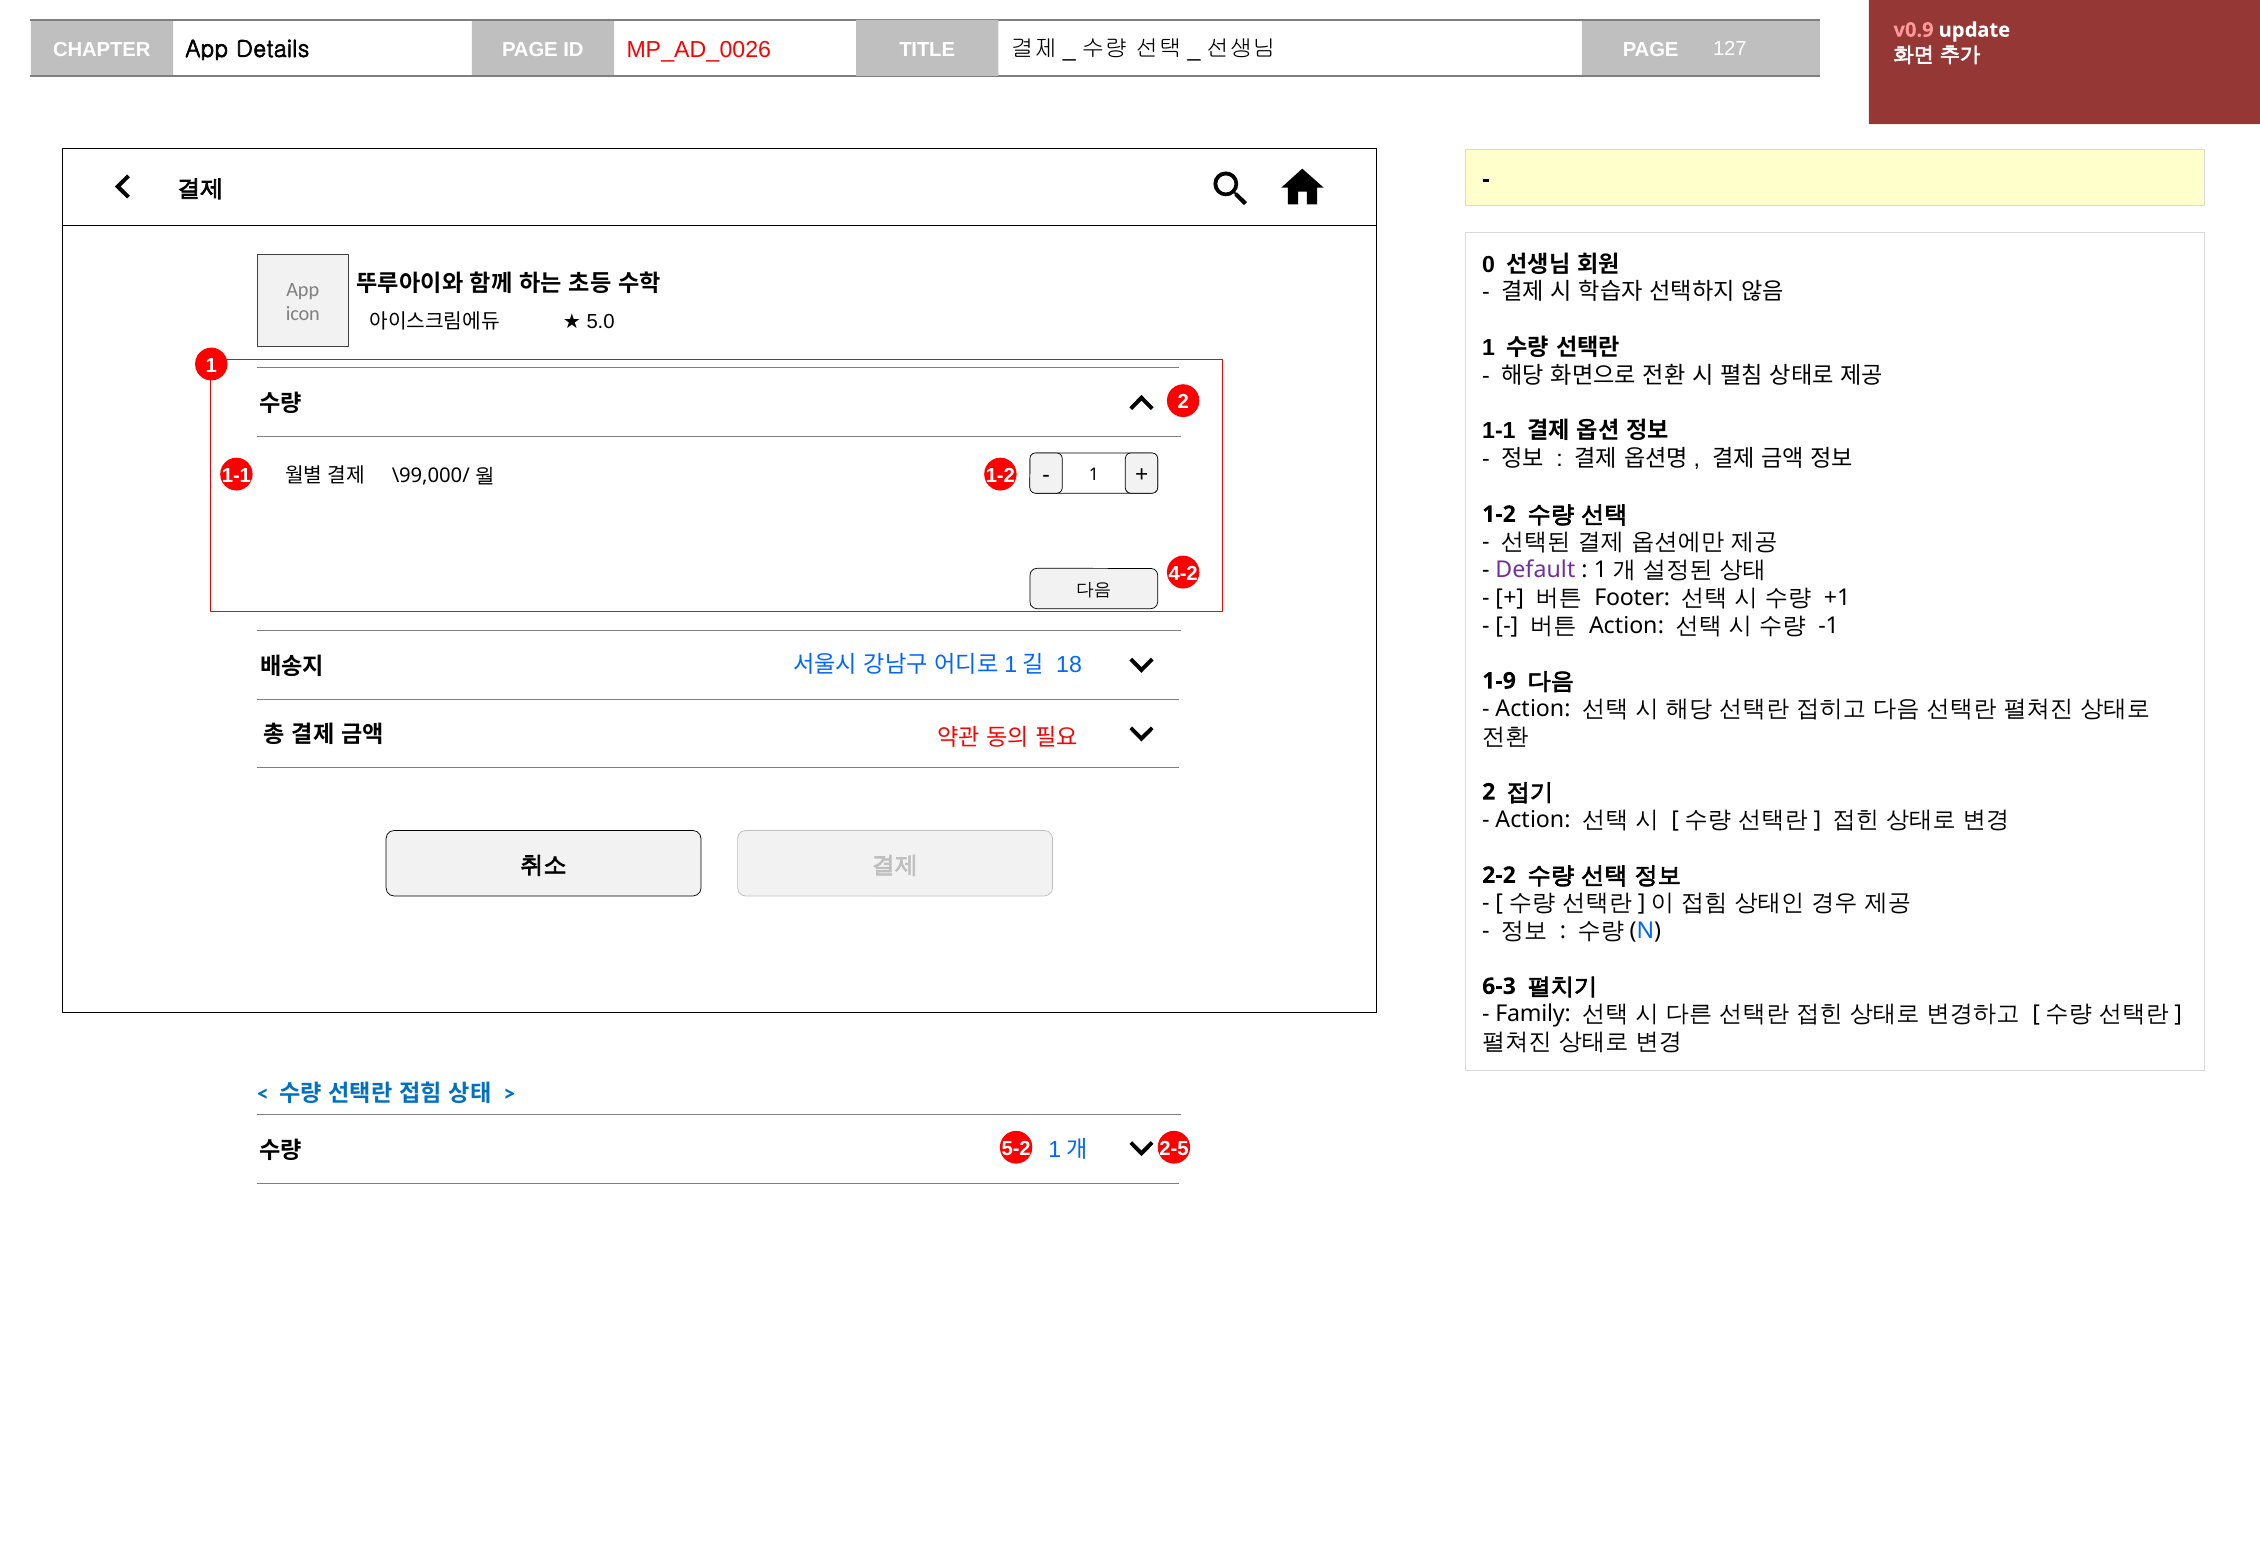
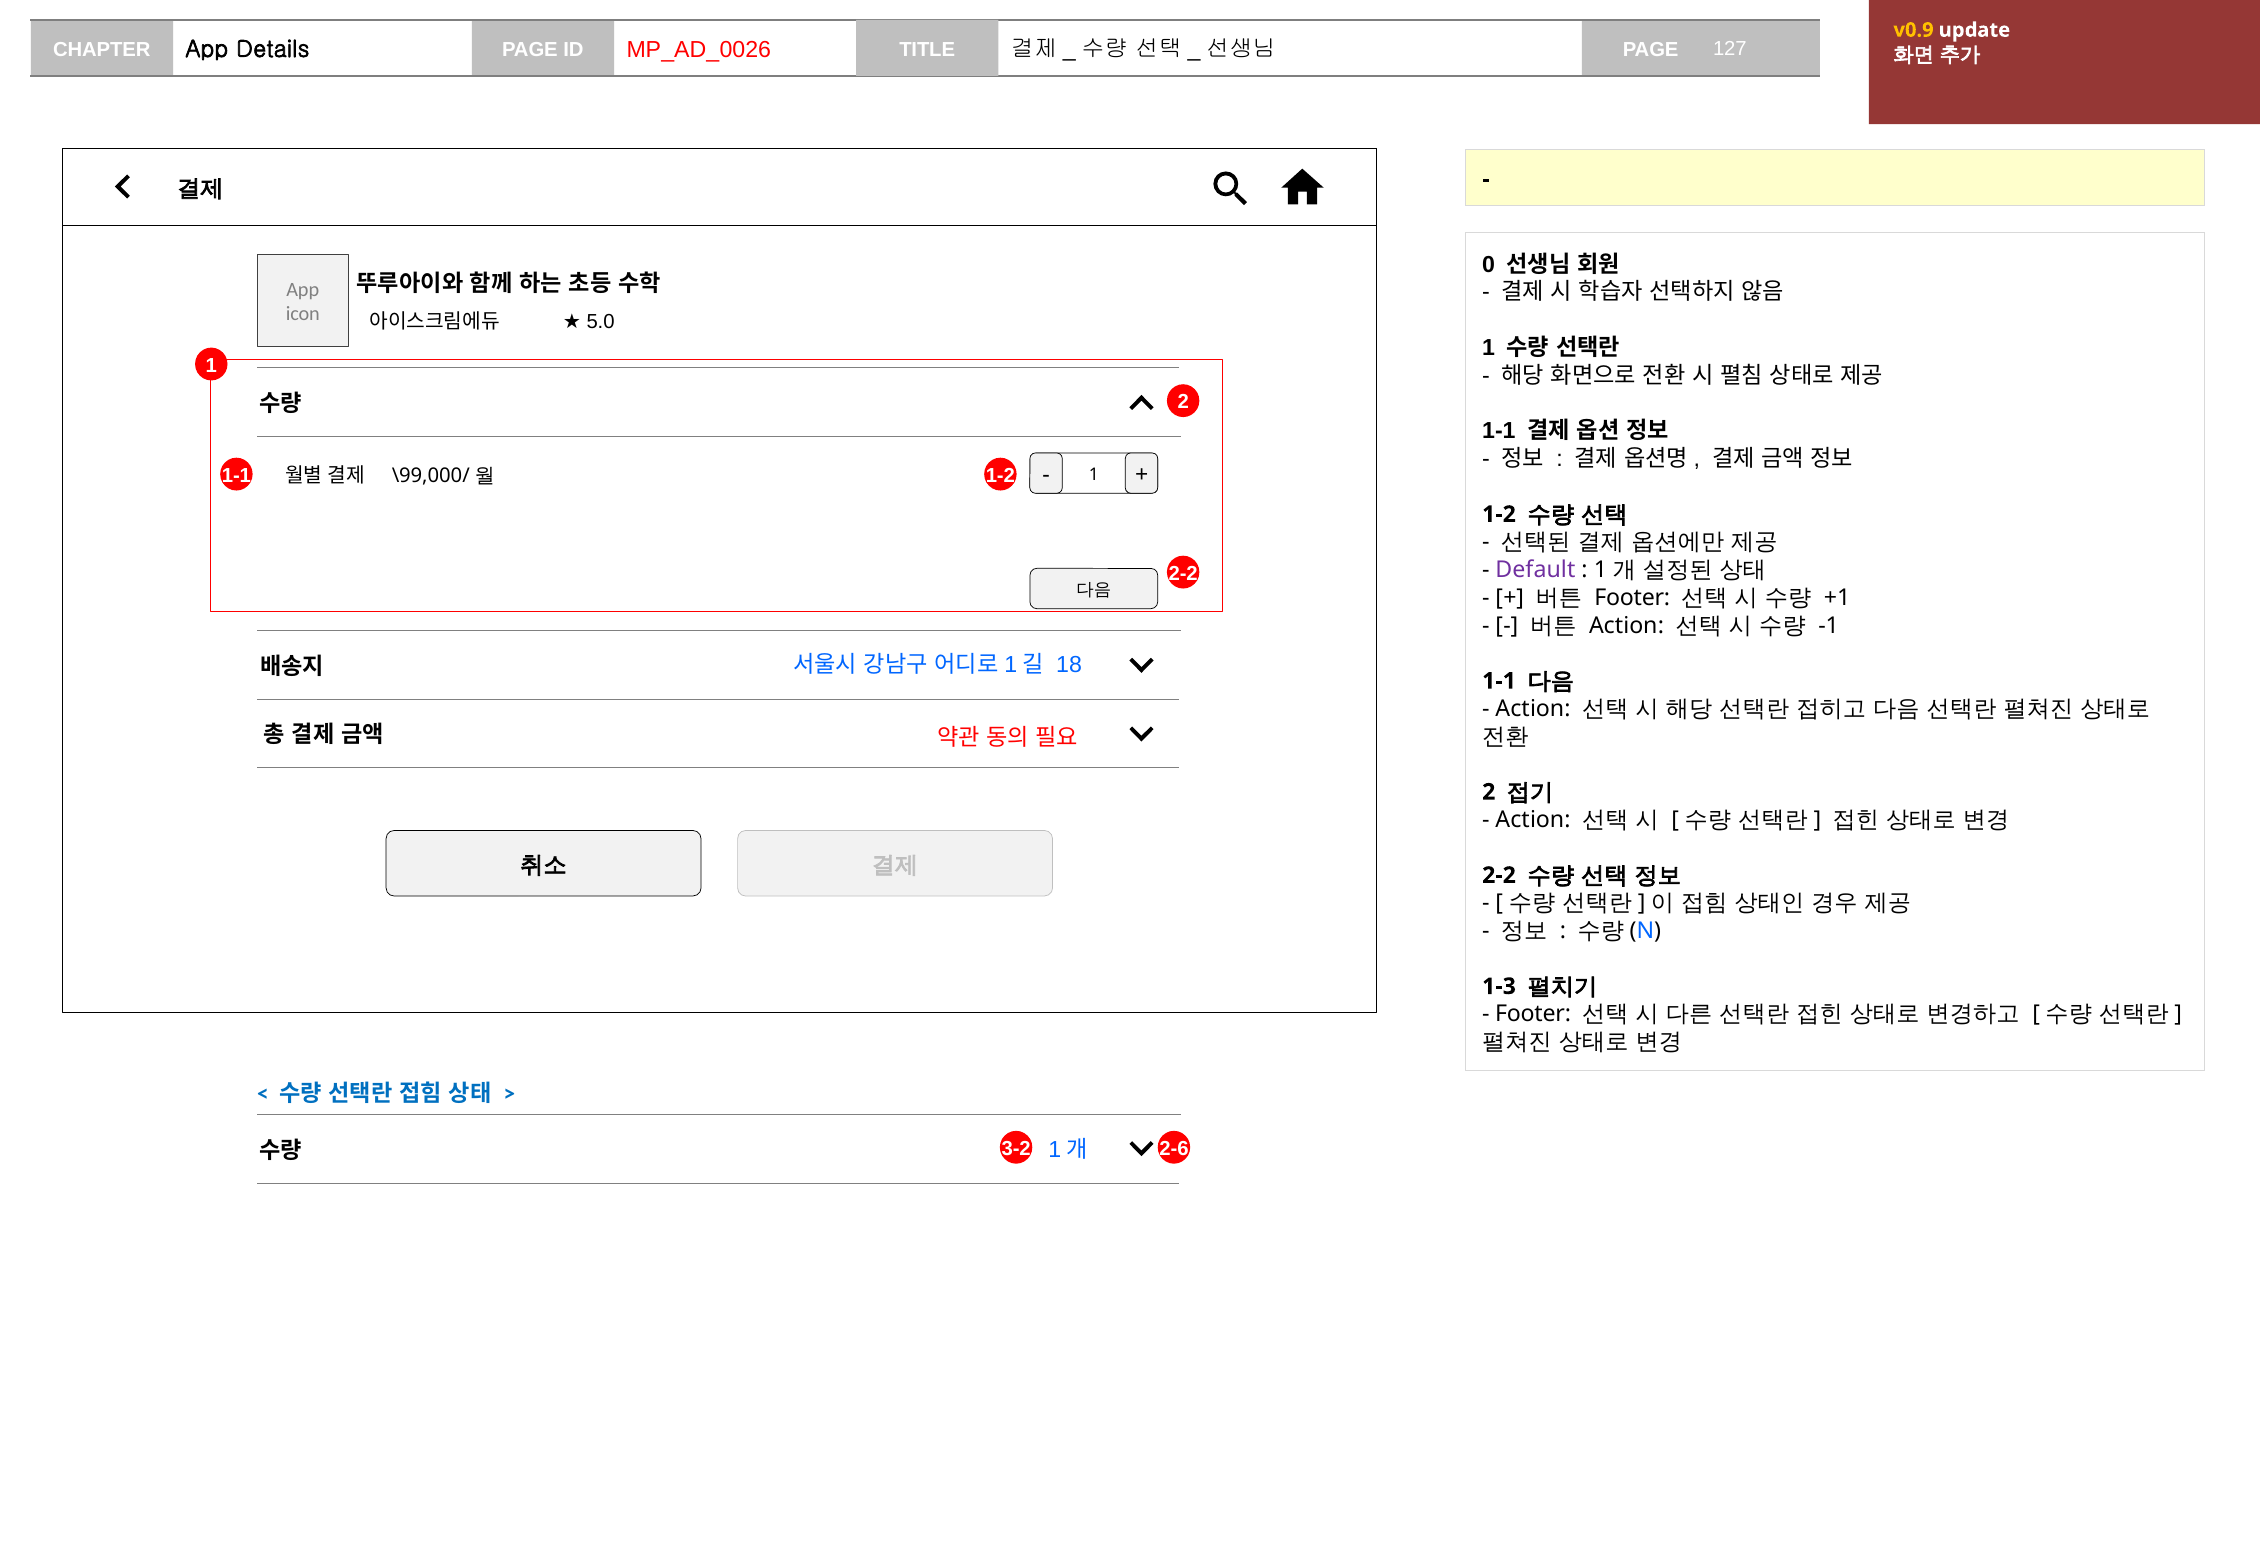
v0.9 colour: pink -> yellow
4-2 at (1183, 573): 4-2 -> 2-2
1-9 at (1499, 681): 1-9 -> 1-1
6-3: 6-3 -> 1-3
Family at (1533, 1014): Family -> Footer
5-2: 5-2 -> 3-2
2-5: 2-5 -> 2-6
